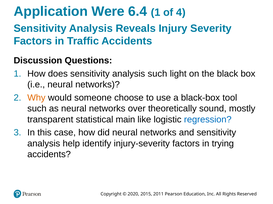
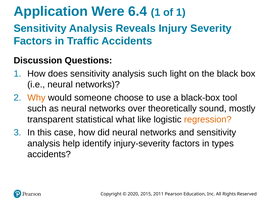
of 4: 4 -> 1
main: main -> what
regression colour: blue -> orange
trying: trying -> types
